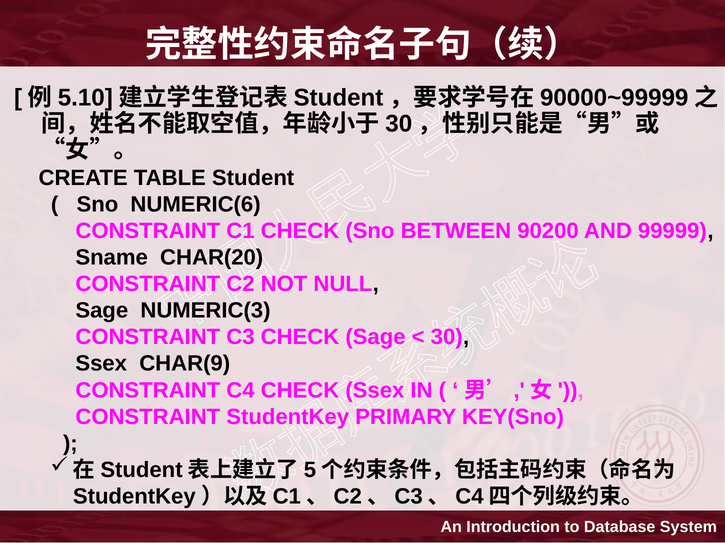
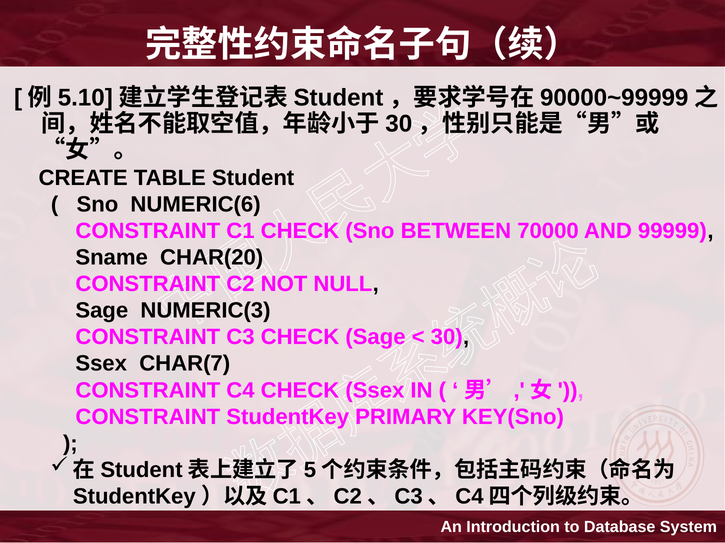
90200: 90200 -> 70000
CHAR(9: CHAR(9 -> CHAR(7
